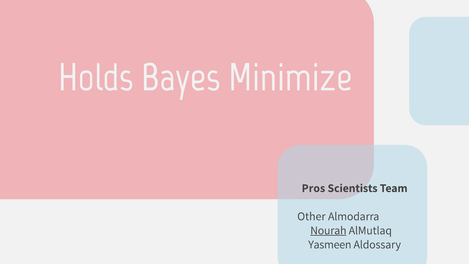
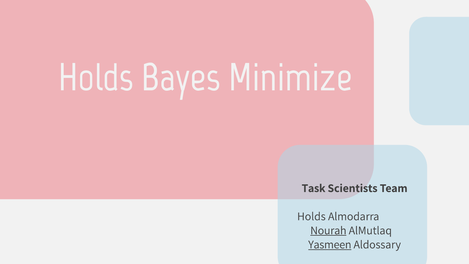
Pros: Pros -> Task
Other at (311, 216): Other -> Holds
Yasmeen underline: none -> present
